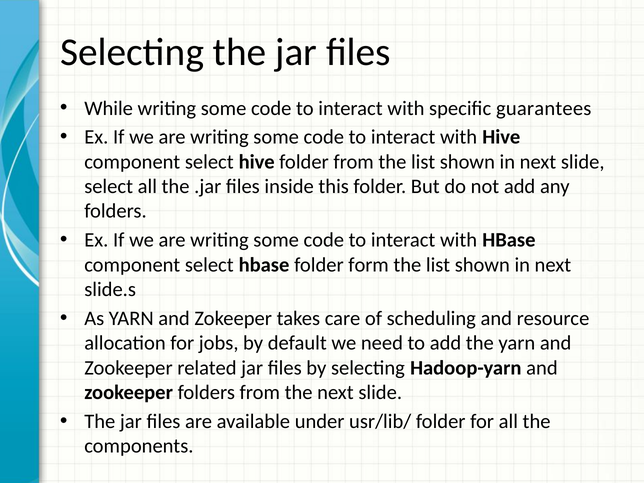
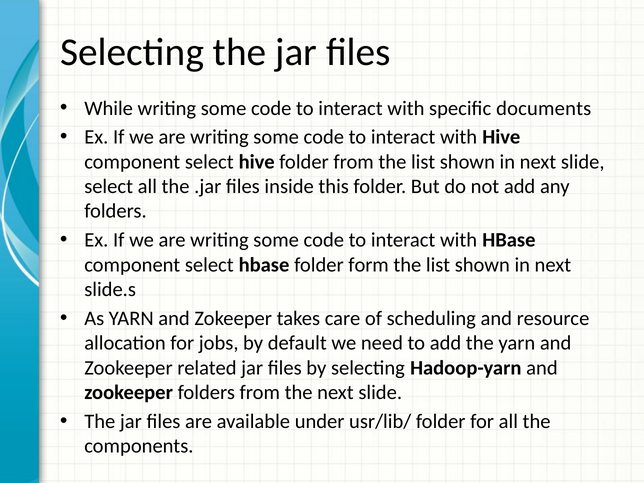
guarantees: guarantees -> documents
